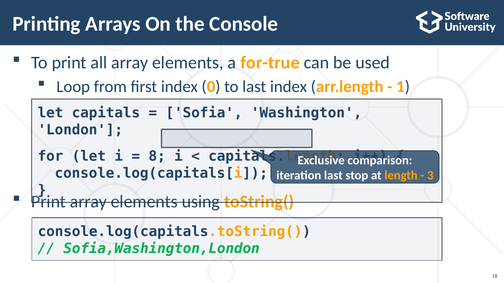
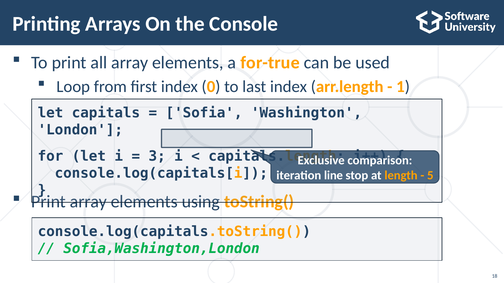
8: 8 -> 3
iteration last: last -> line
3: 3 -> 5
